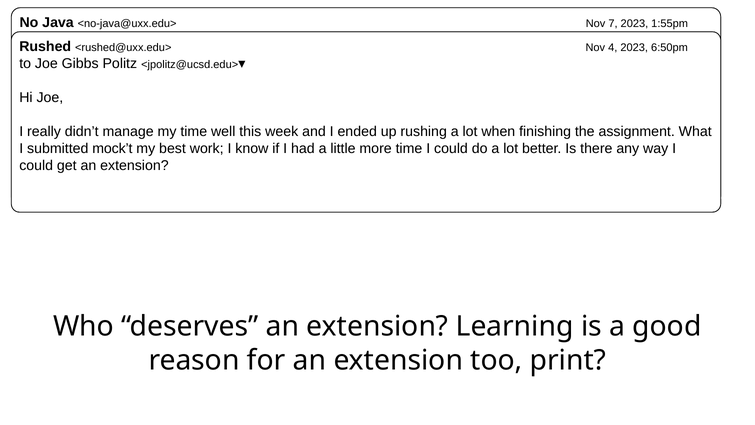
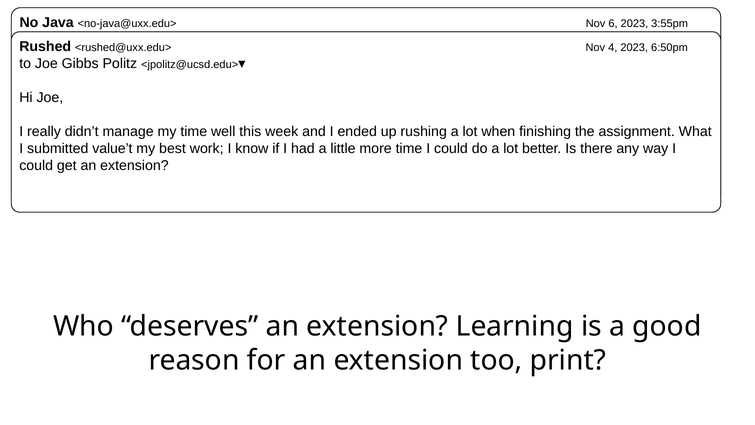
7: 7 -> 6
1:55pm: 1:55pm -> 3:55pm
mock’t: mock’t -> value’t
